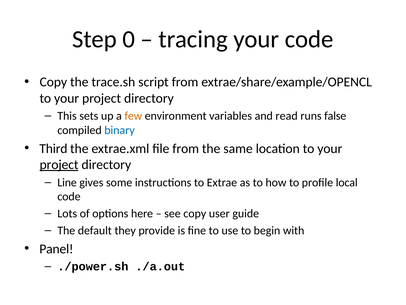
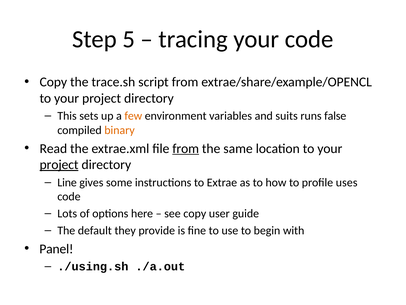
0: 0 -> 5
read: read -> suits
binary colour: blue -> orange
Third: Third -> Read
from at (186, 148) underline: none -> present
local: local -> uses
./power.sh: ./power.sh -> ./using.sh
